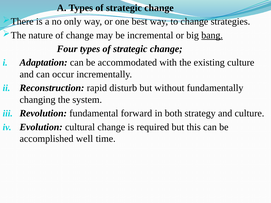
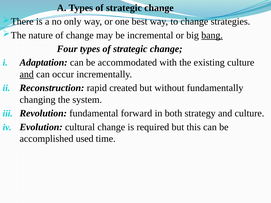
and at (27, 74) underline: none -> present
disturb: disturb -> created
well: well -> used
